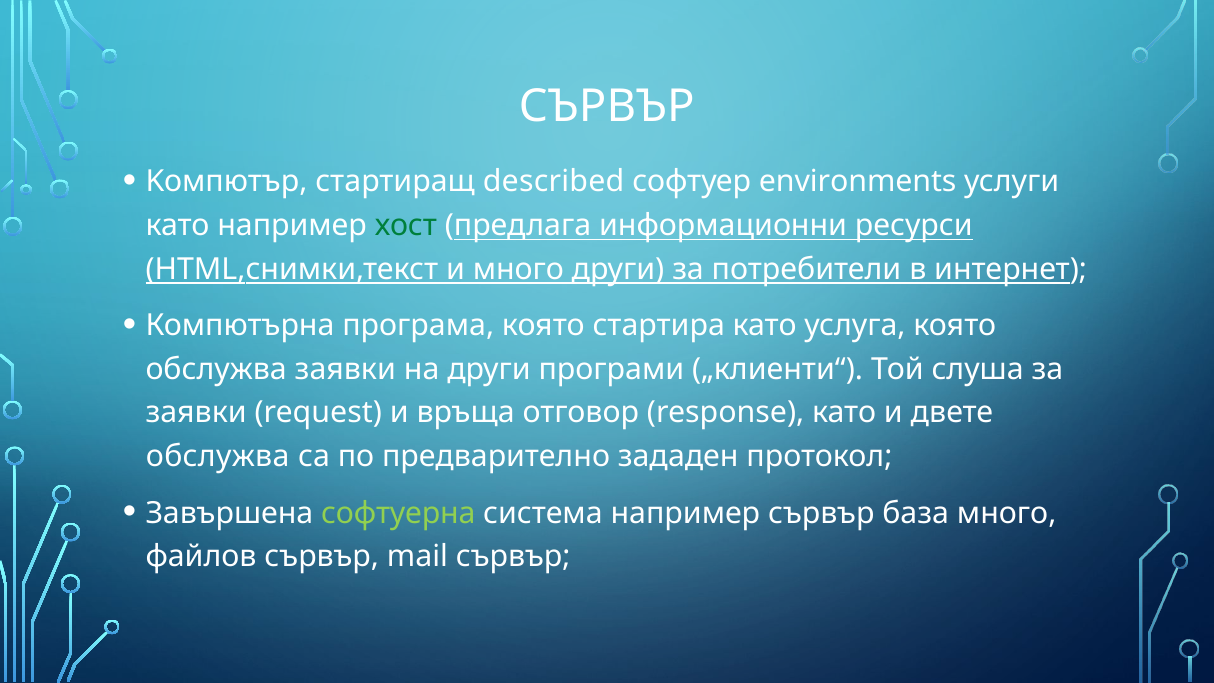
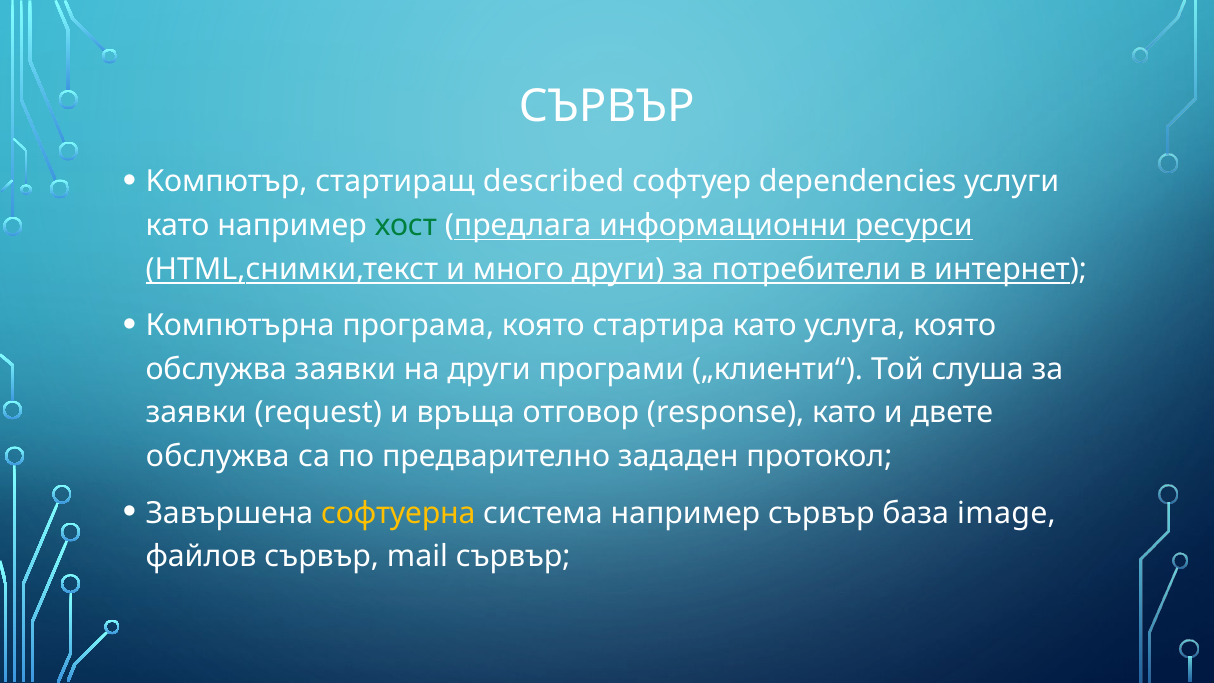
environments: environments -> dependencies
софтуерна colour: light green -> yellow
база много: много -> image
